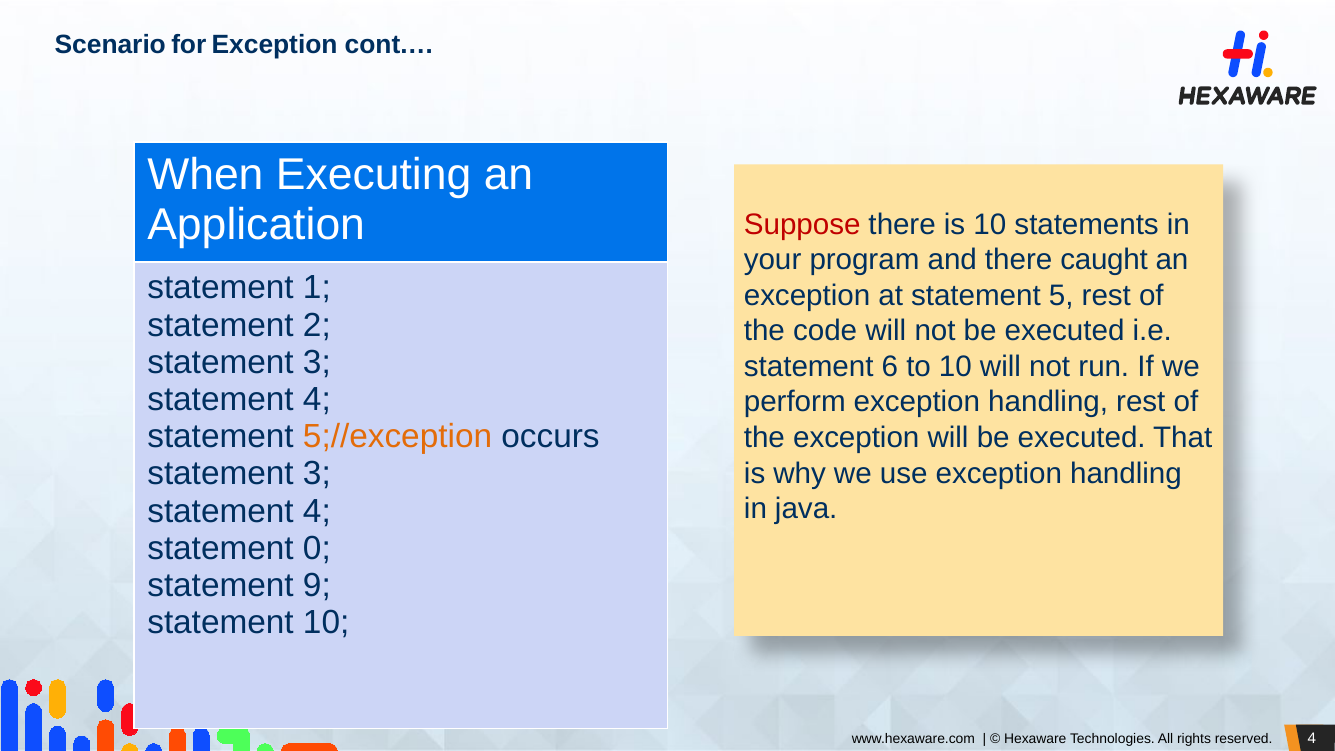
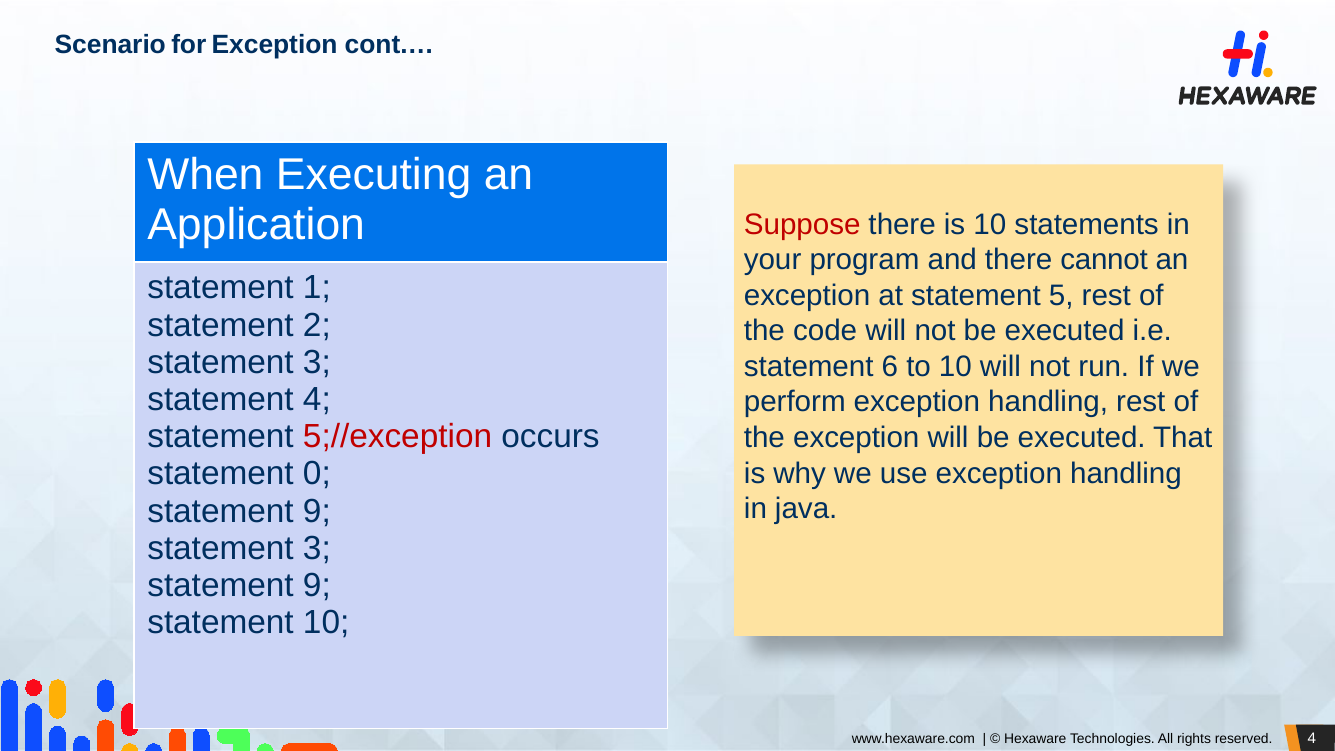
caught: caught -> cannot
5;//exception colour: orange -> red
3 at (317, 474): 3 -> 0
4 at (317, 511): 4 -> 9
0 at (317, 548): 0 -> 3
